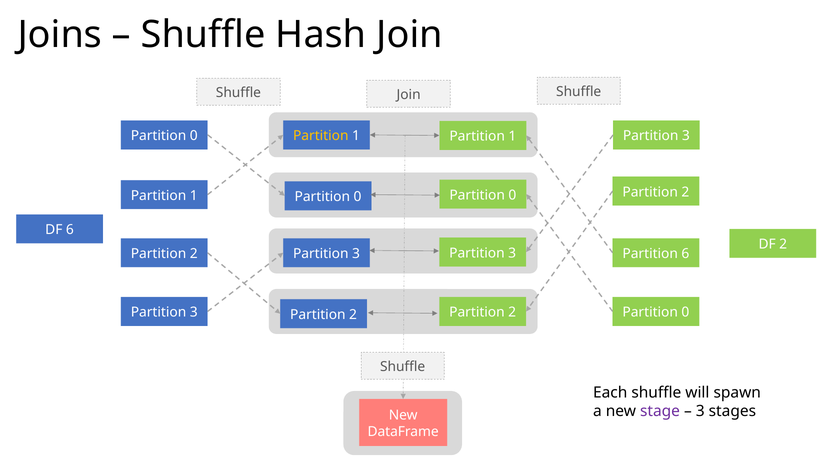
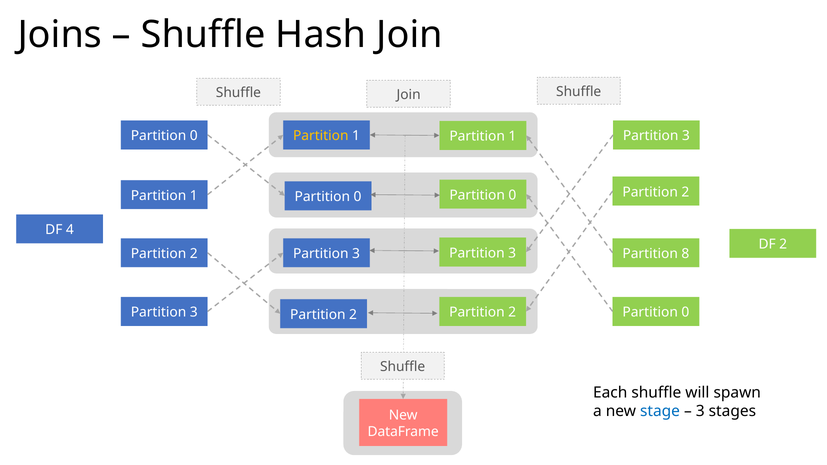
DF 6: 6 -> 4
Partition 6: 6 -> 8
stage colour: purple -> blue
